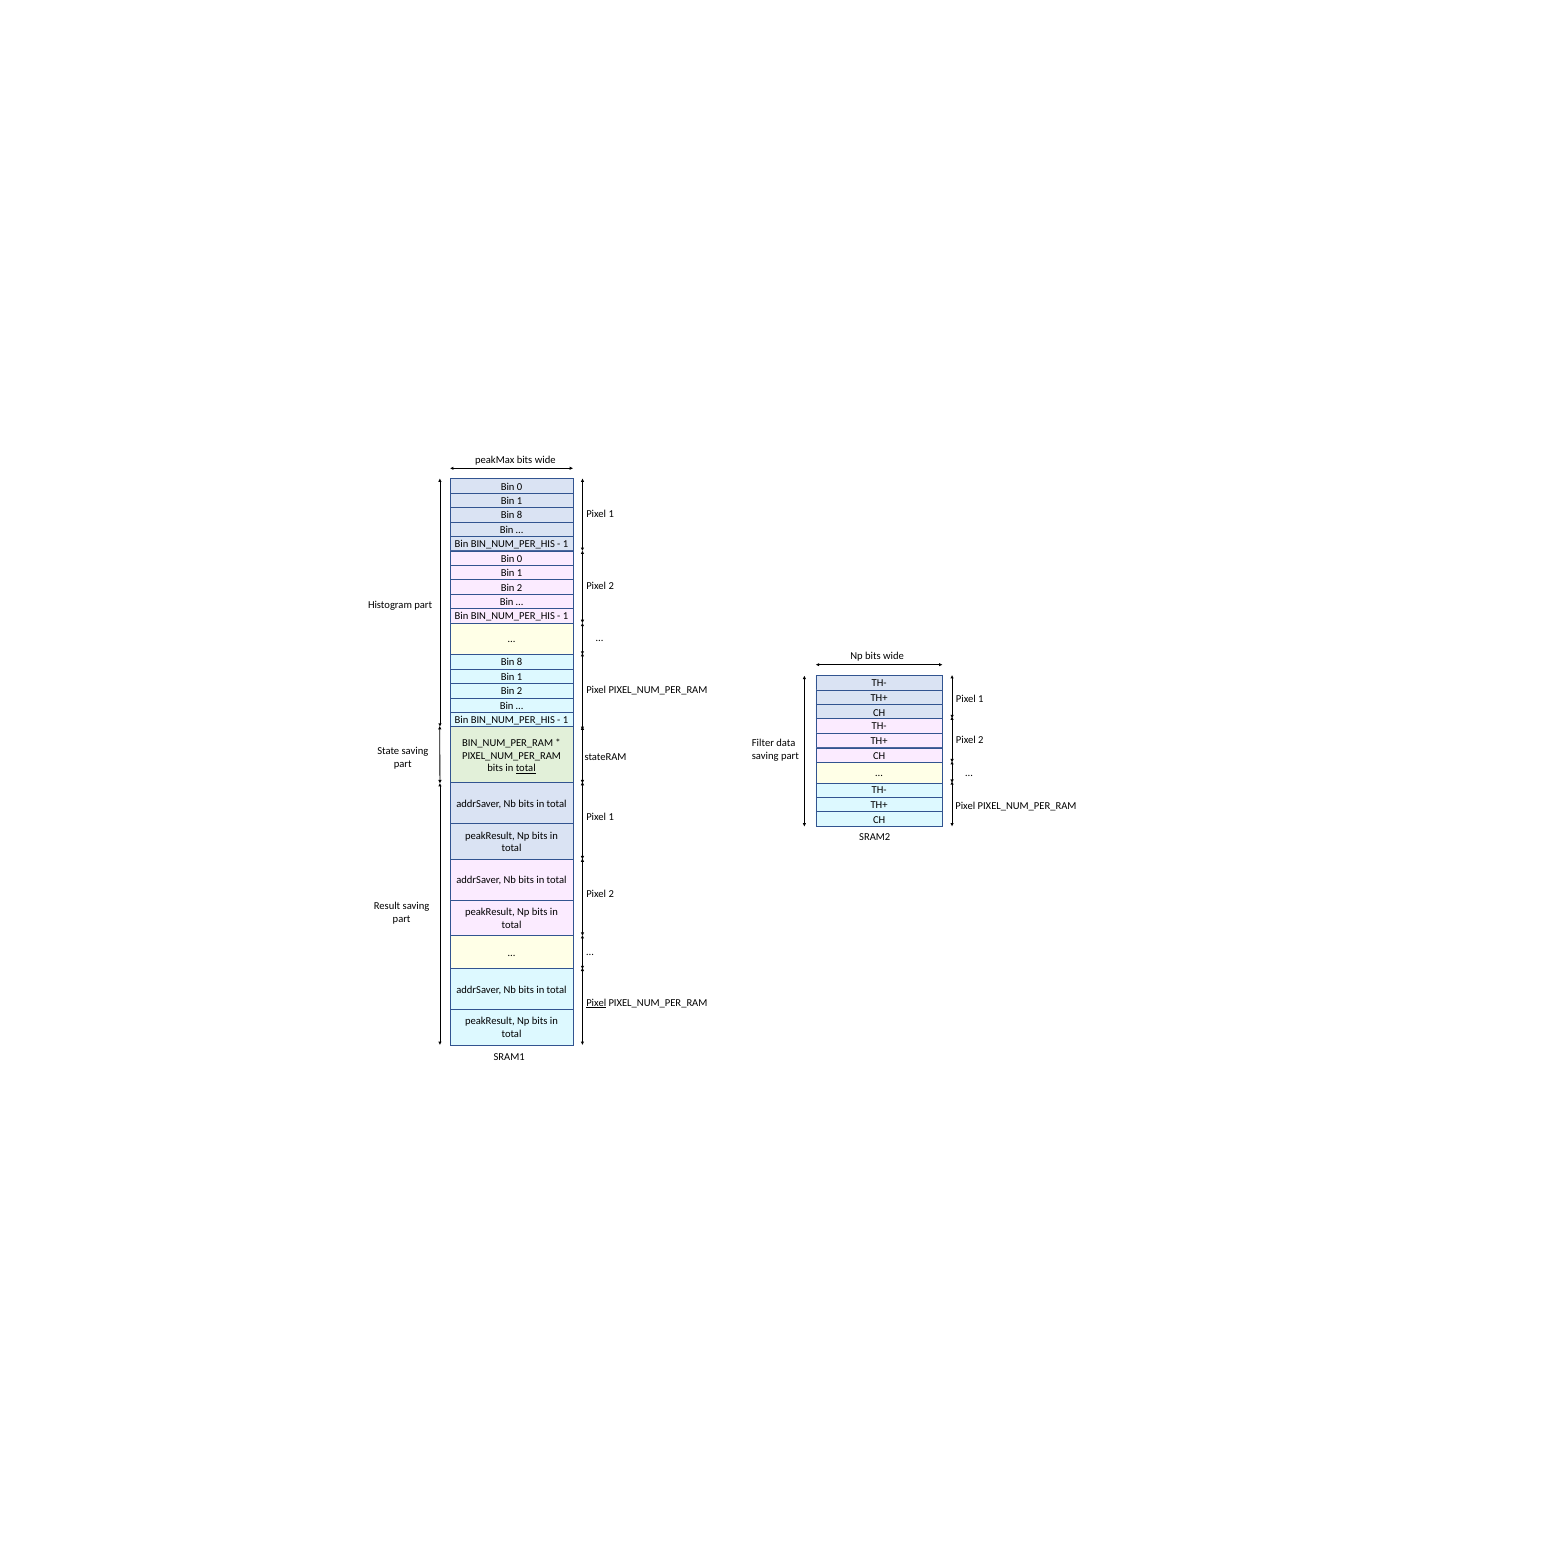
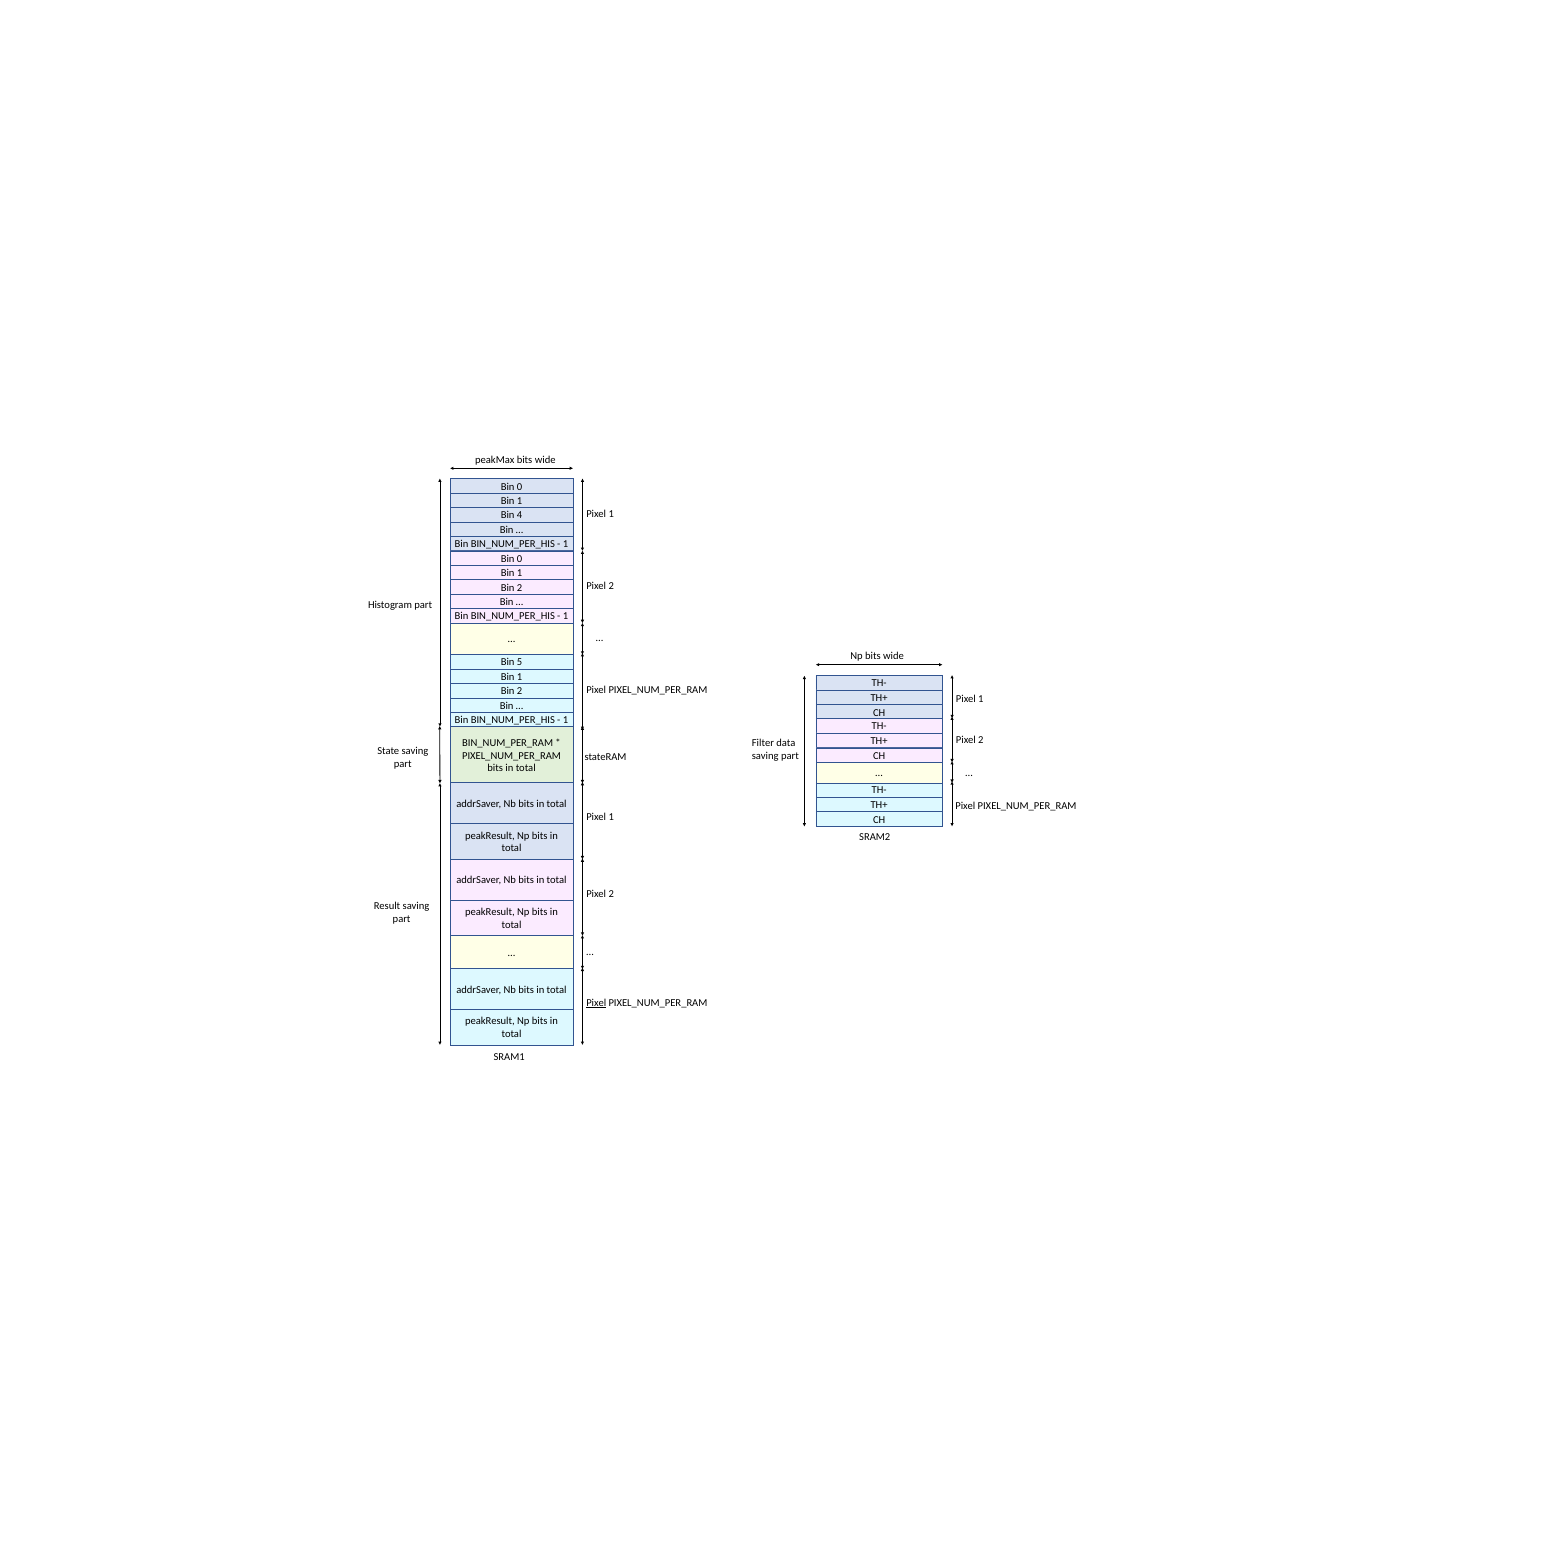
8 at (520, 515): 8 -> 4
8 at (520, 662): 8 -> 5
total at (526, 768) underline: present -> none
